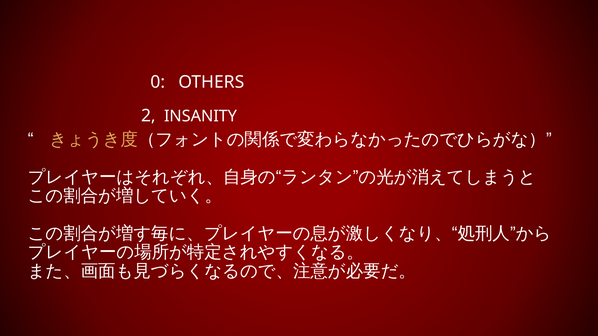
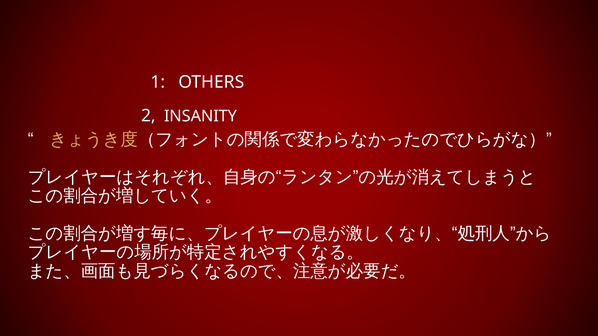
0: 0 -> 1
